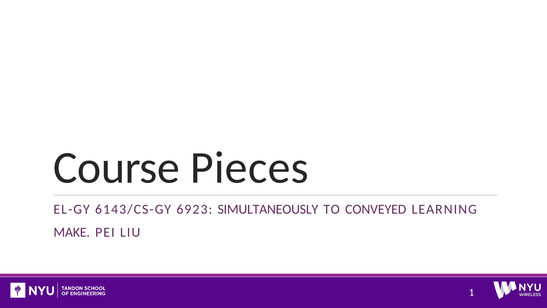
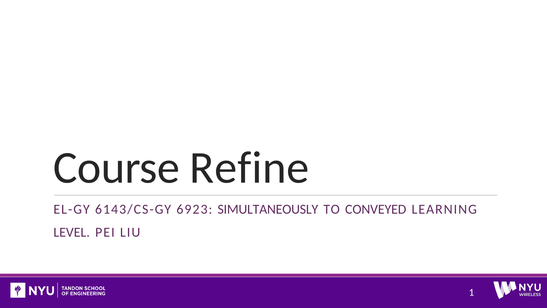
Pieces: Pieces -> Refine
MAKE: MAKE -> LEVEL
